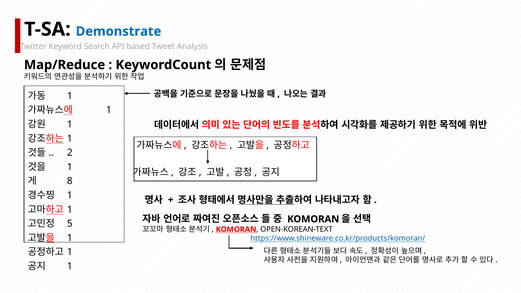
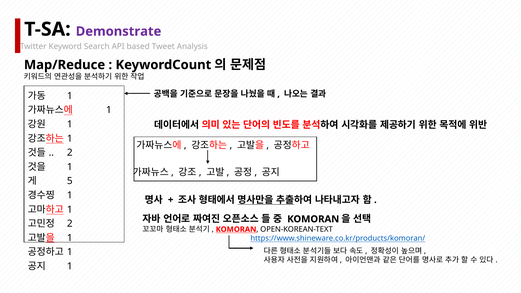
Demonstrate colour: blue -> purple
8: 8 -> 5
5 at (70, 224): 5 -> 2
